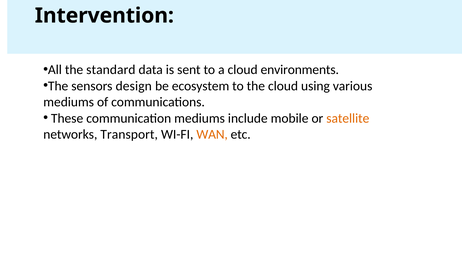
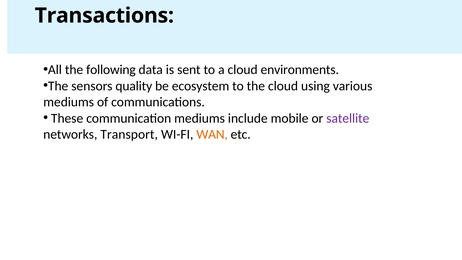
Intervention: Intervention -> Transactions
standard: standard -> following
design: design -> quality
satellite colour: orange -> purple
